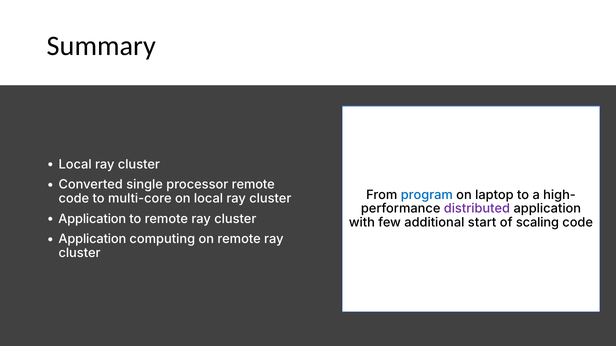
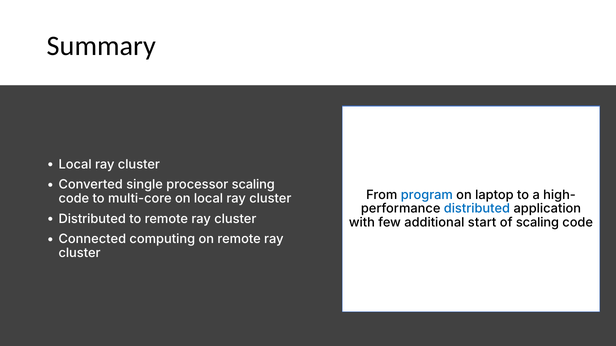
processor remote: remote -> scaling
distributed at (477, 209) colour: purple -> blue
Application at (92, 219): Application -> Distributed
Application at (92, 239): Application -> Connected
